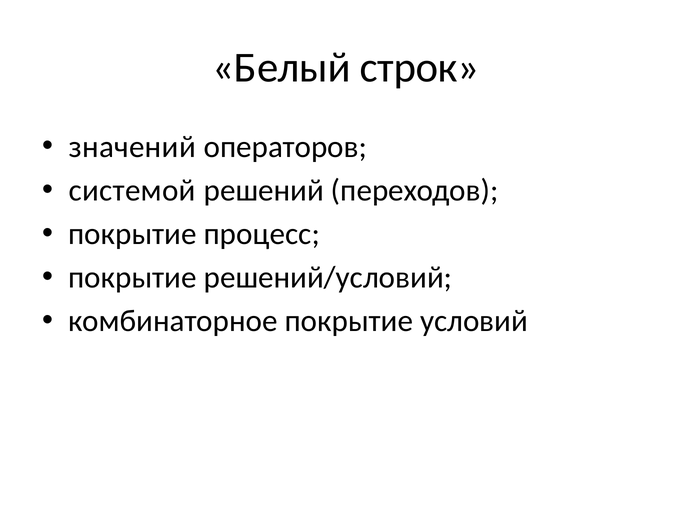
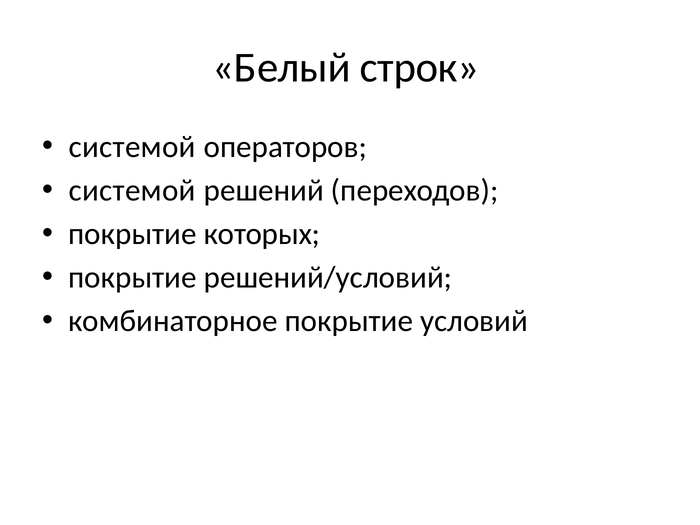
значений at (132, 147): значений -> системой
процесс: процесс -> которых
